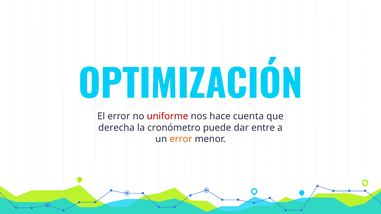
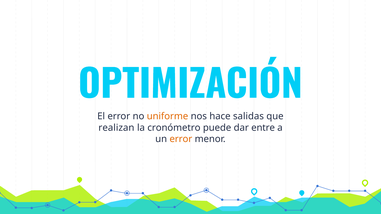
uniforme colour: red -> orange
cuenta: cuenta -> salidas
derecha: derecha -> realizan
